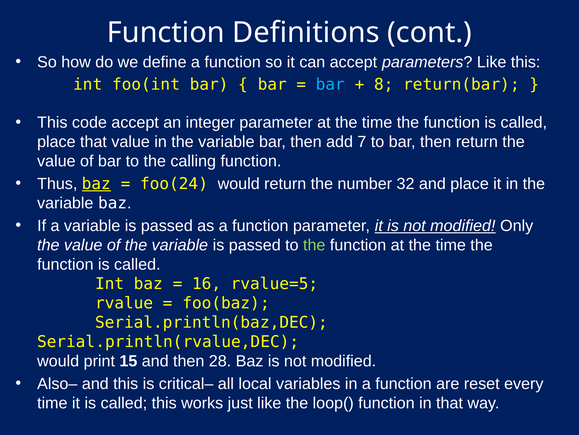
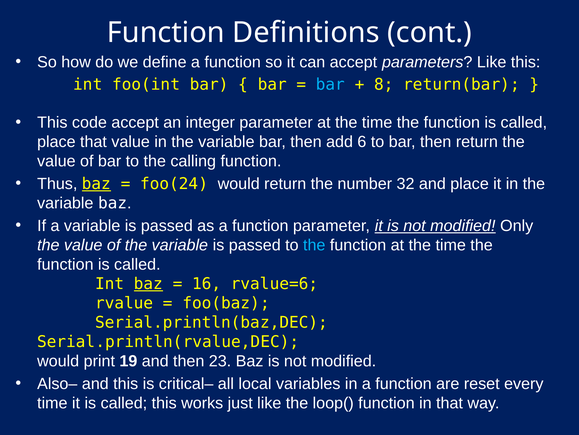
7: 7 -> 6
the at (314, 245) colour: light green -> light blue
baz at (148, 283) underline: none -> present
rvalue=5: rvalue=5 -> rvalue=6
15: 15 -> 19
28: 28 -> 23
